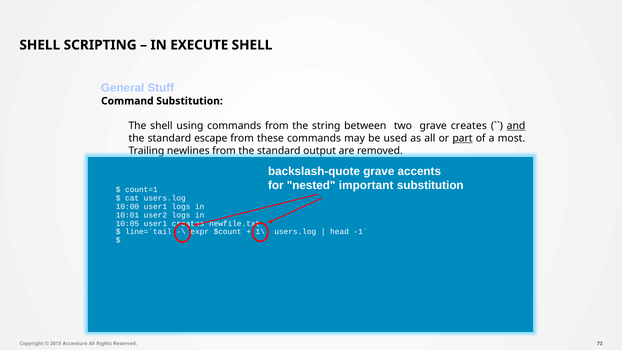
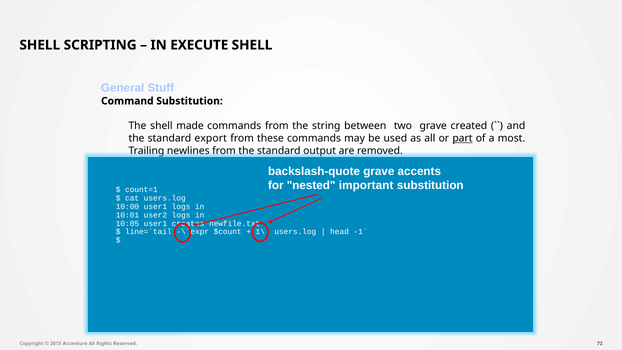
using: using -> made
grave creates: creates -> created
and underline: present -> none
escape: escape -> export
